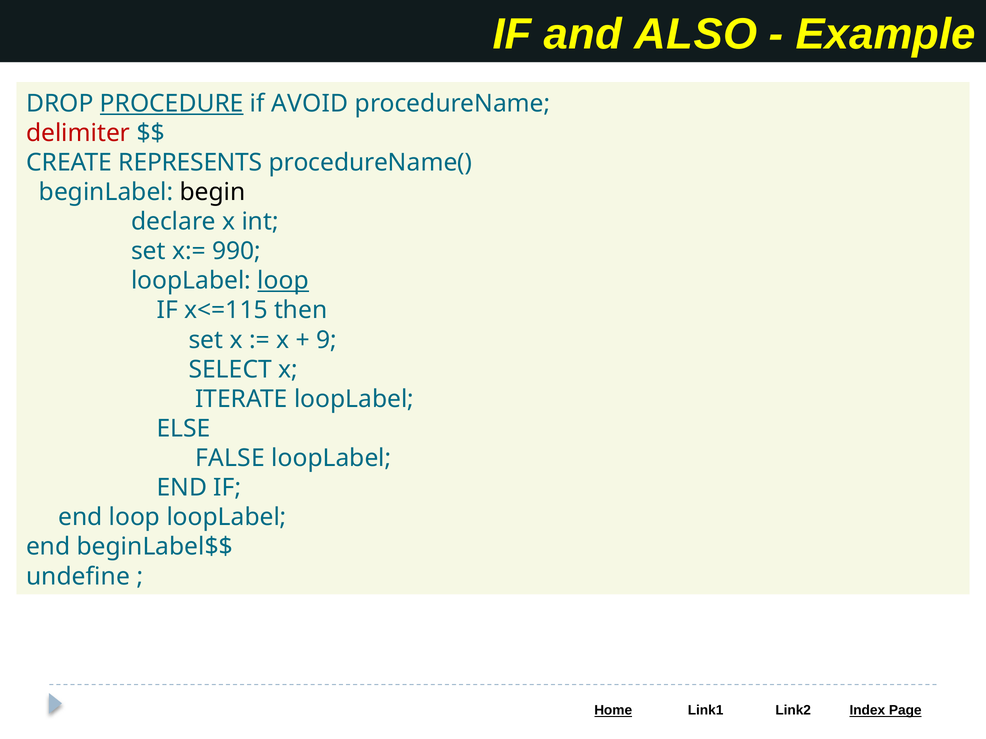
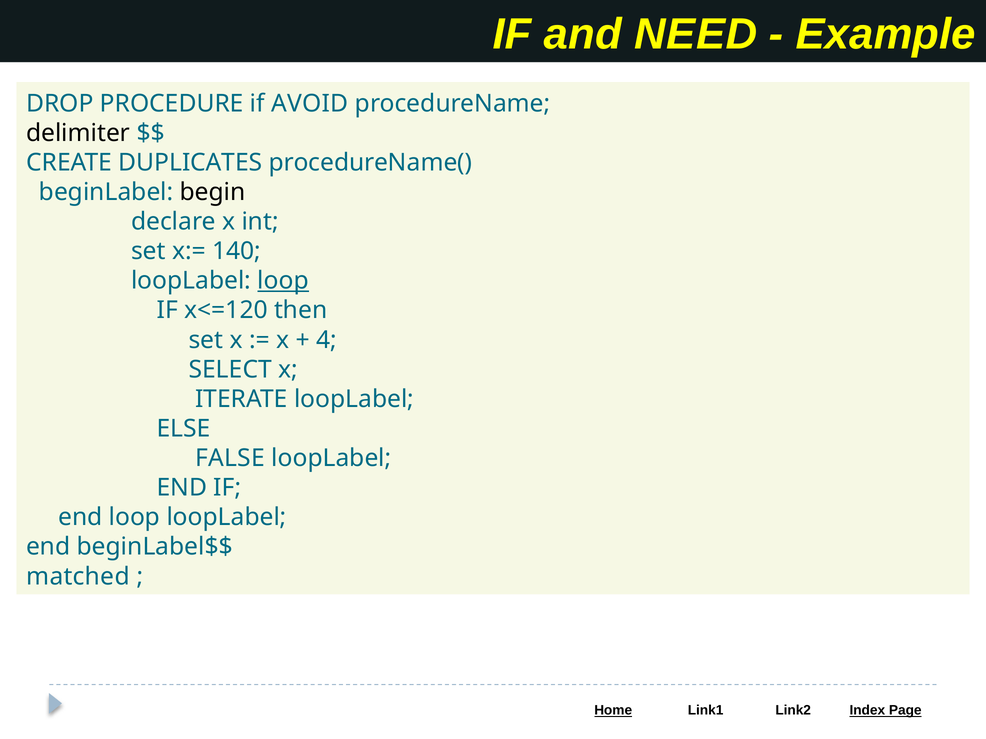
ALSO: ALSO -> NEED
PROCEDURE underline: present -> none
delimiter colour: red -> black
REPRESENTS: REPRESENTS -> DUPLICATES
990: 990 -> 140
x<=115: x<=115 -> x<=120
9: 9 -> 4
undefine: undefine -> matched
